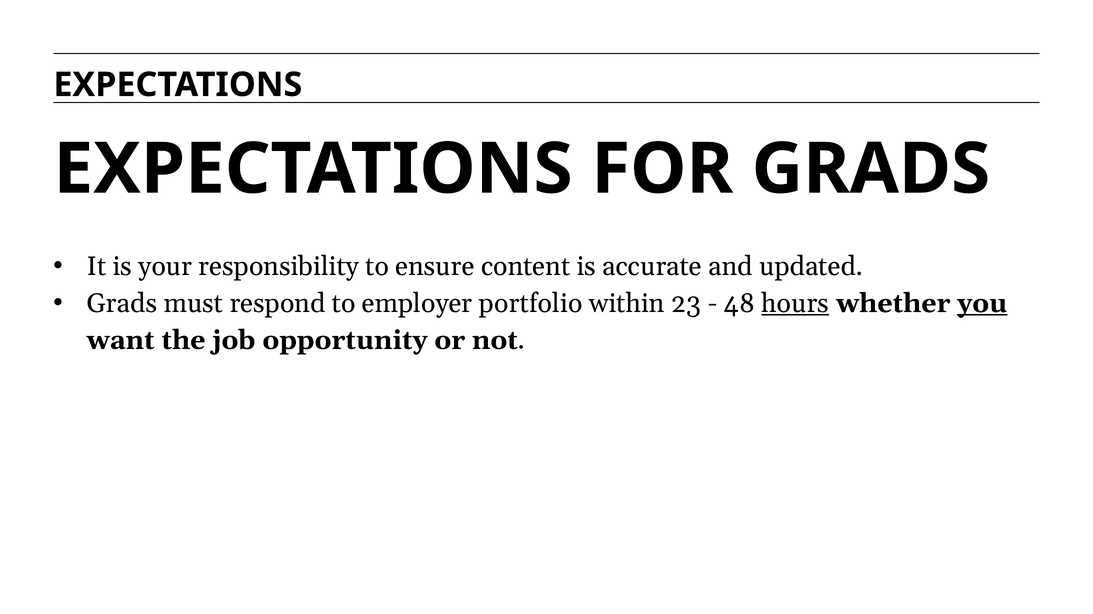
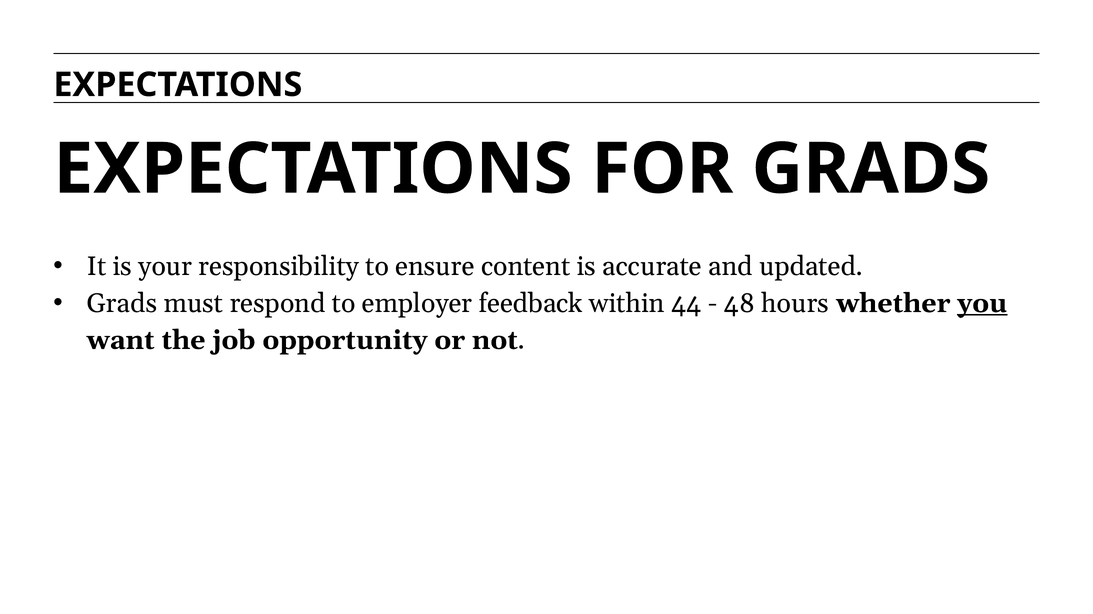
portfolio: portfolio -> feedback
23: 23 -> 44
hours underline: present -> none
